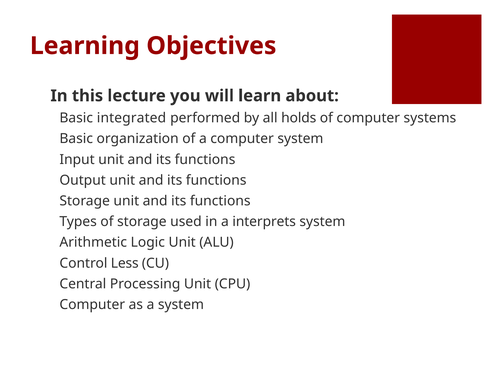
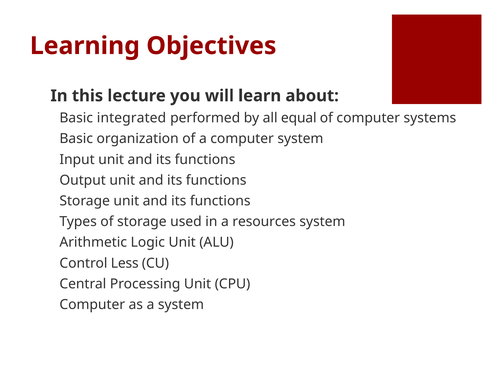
holds: holds -> equal
interprets: interprets -> resources
